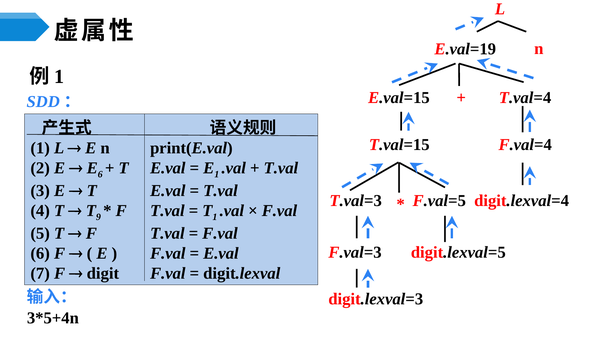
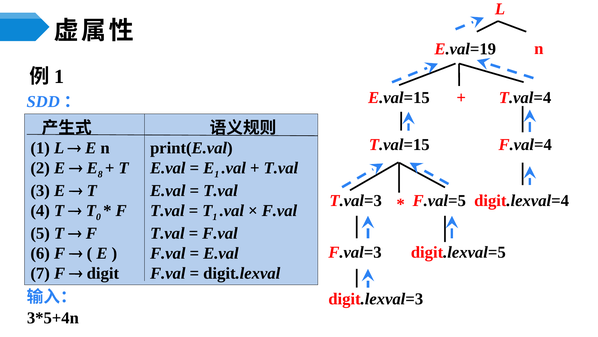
E 6: 6 -> 8
9: 9 -> 0
